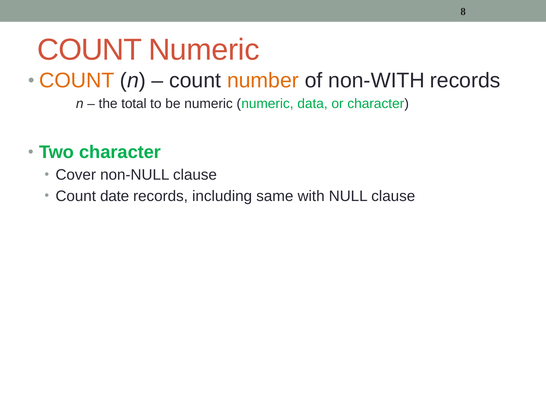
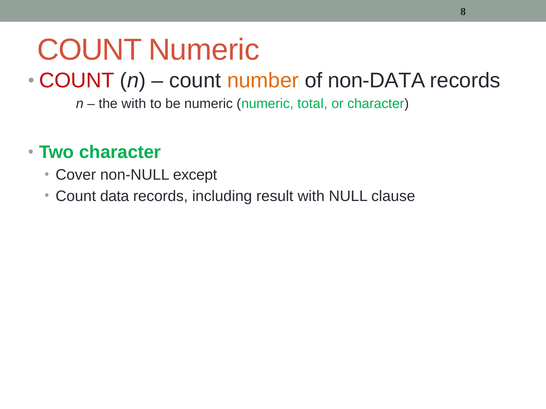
COUNT at (77, 81) colour: orange -> red
non-WITH: non-WITH -> non-DATA
the total: total -> with
data: data -> total
non-NULL clause: clause -> except
date: date -> data
same: same -> result
